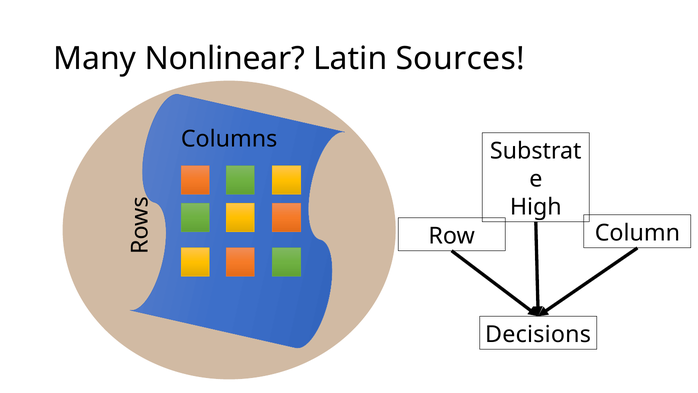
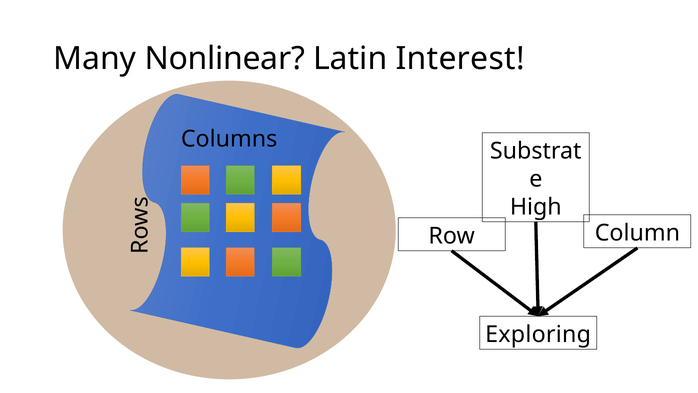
Sources: Sources -> Interest
Decisions: Decisions -> Exploring
